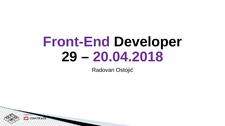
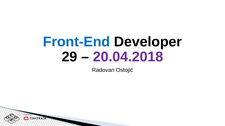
Front-End colour: purple -> blue
